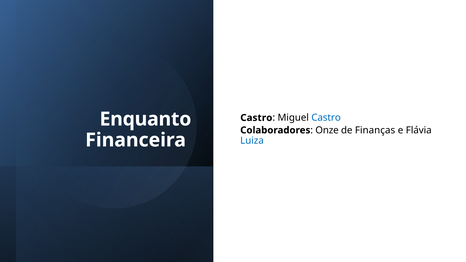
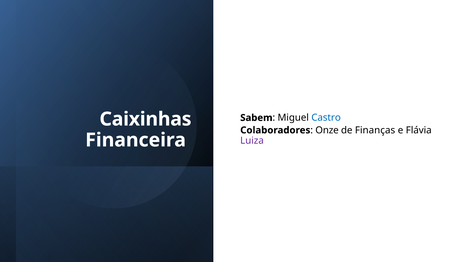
Enquanto: Enquanto -> Caixinhas
Castro at (256, 118): Castro -> Sabem
Luiza colour: blue -> purple
